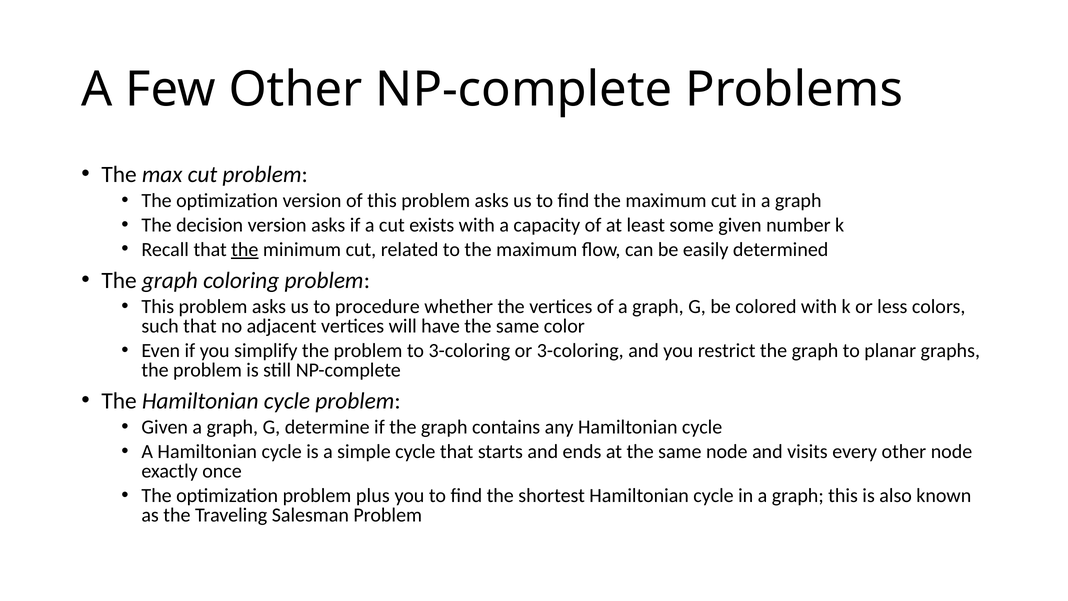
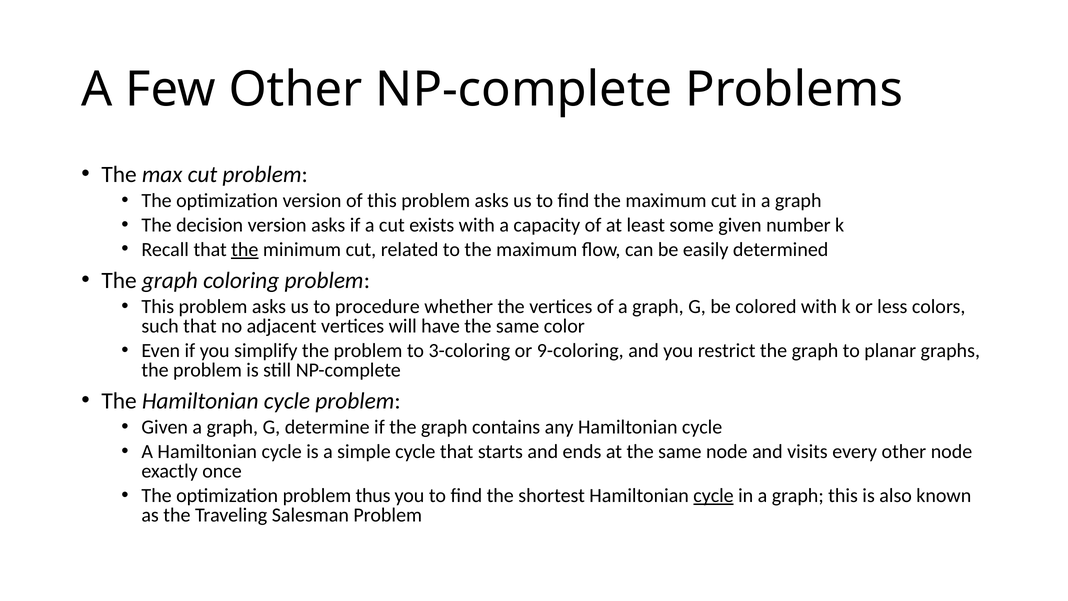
or 3-coloring: 3-coloring -> 9-coloring
plus: plus -> thus
cycle at (714, 495) underline: none -> present
